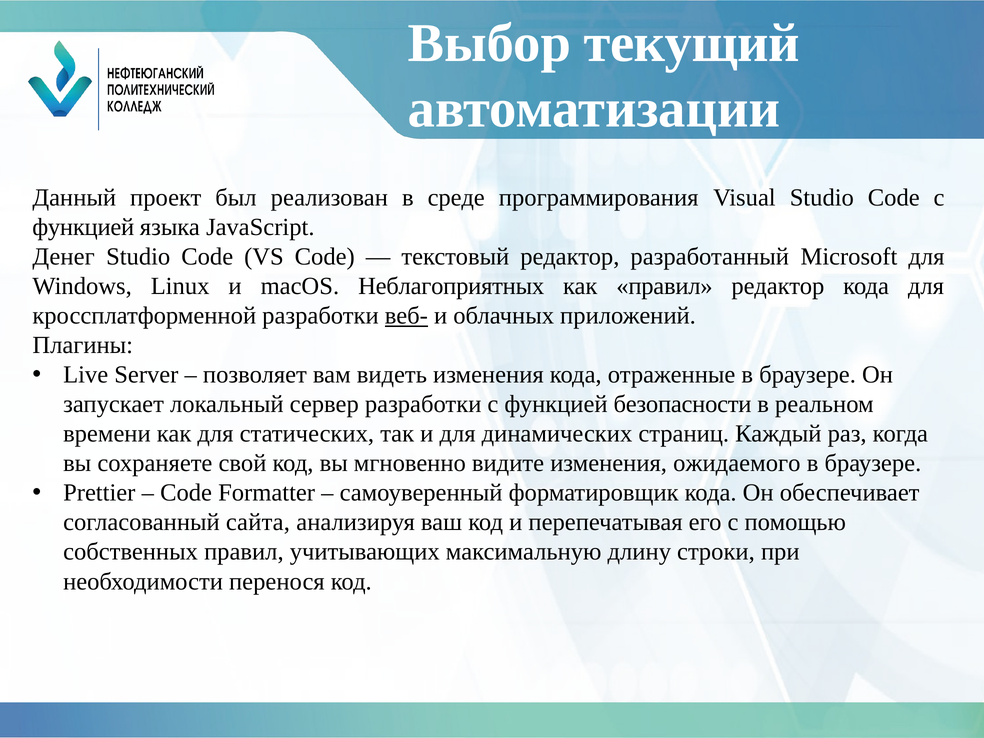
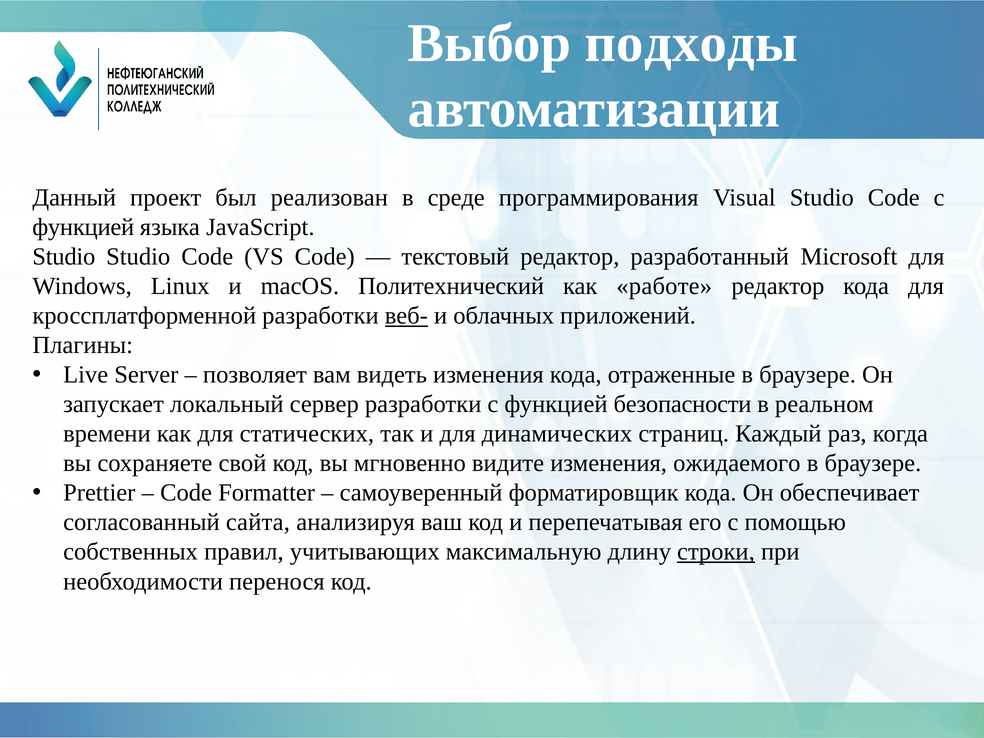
текущий: текущий -> подходы
Денег at (64, 257): Денег -> Studio
Неблагоприятных: Неблагоприятных -> Политехнический
как правил: правил -> работе
строки underline: none -> present
